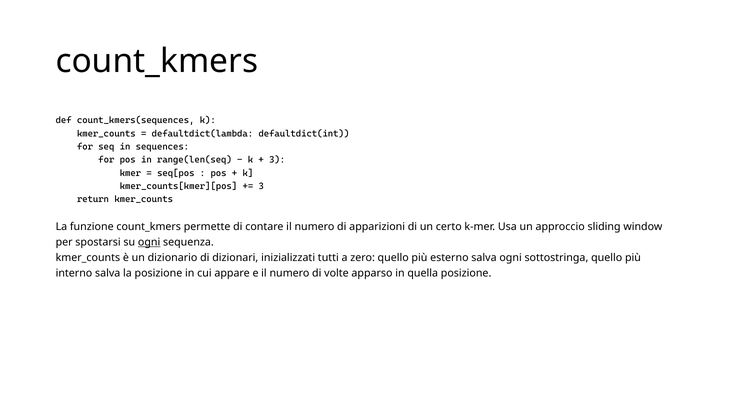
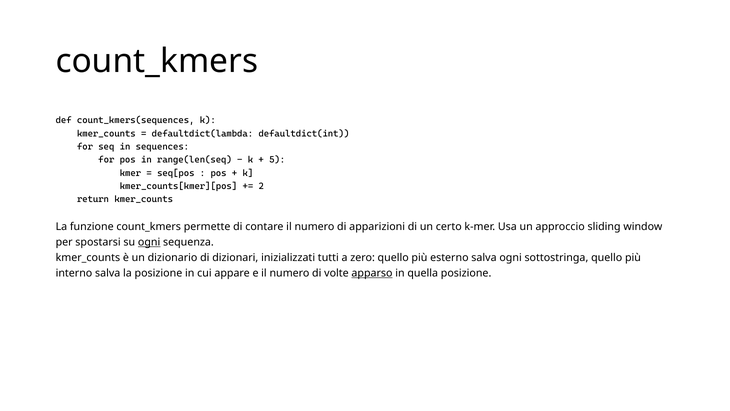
3 at (277, 160): 3 -> 5
3 at (261, 186): 3 -> 2
apparso underline: none -> present
